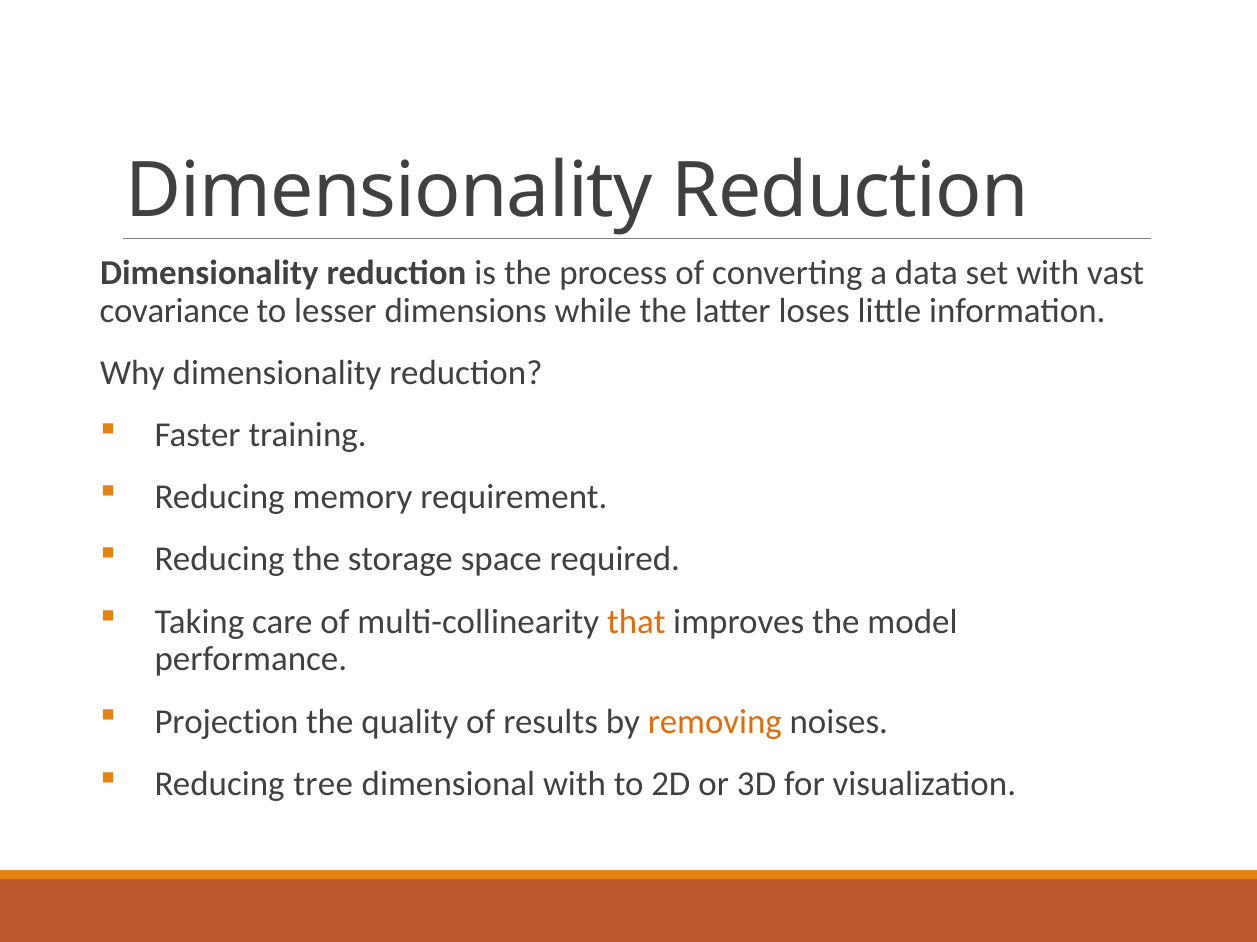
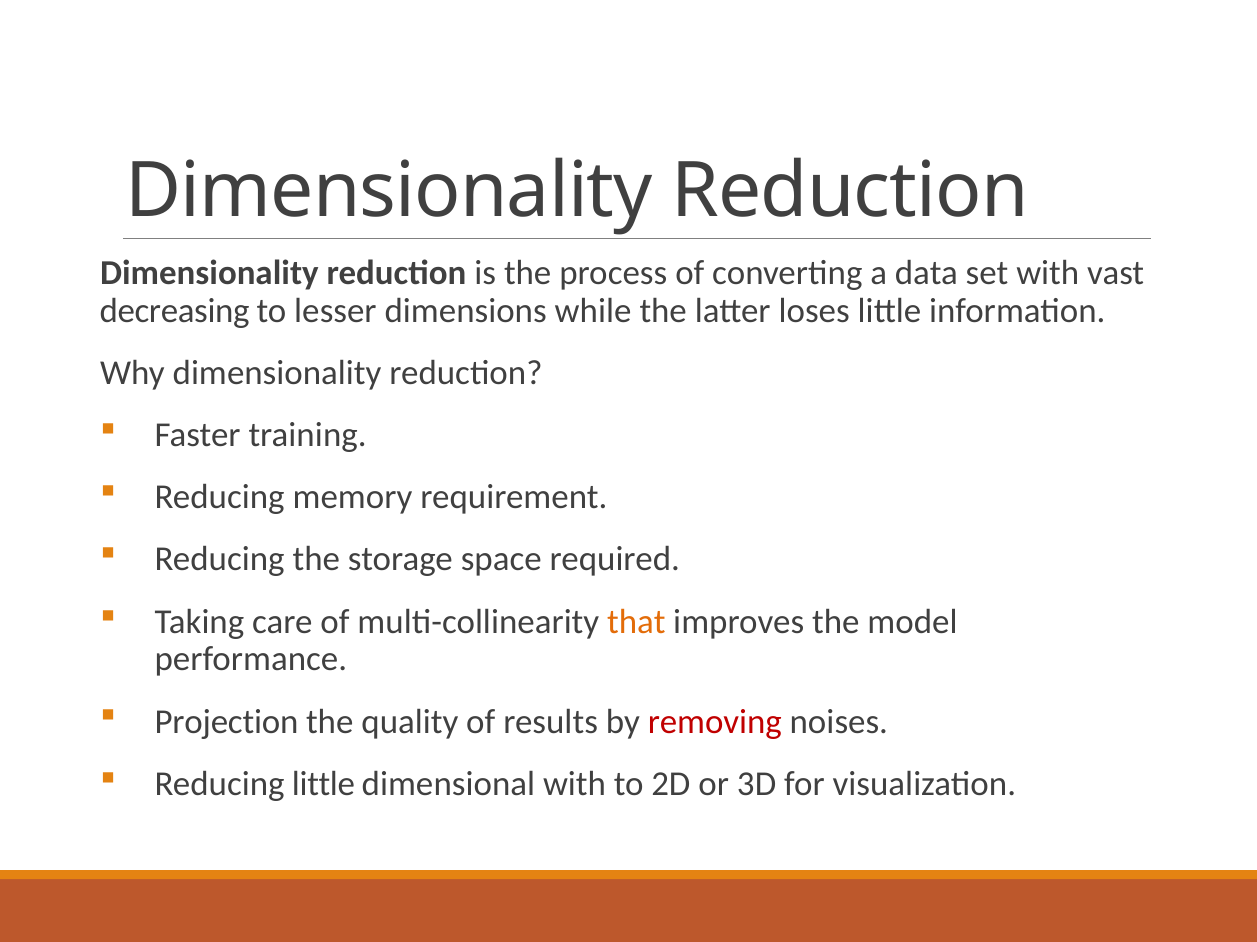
covariance: covariance -> decreasing
removing colour: orange -> red
Reducing tree: tree -> little
